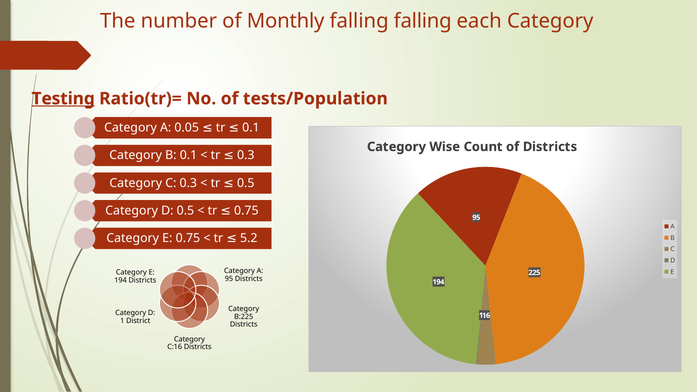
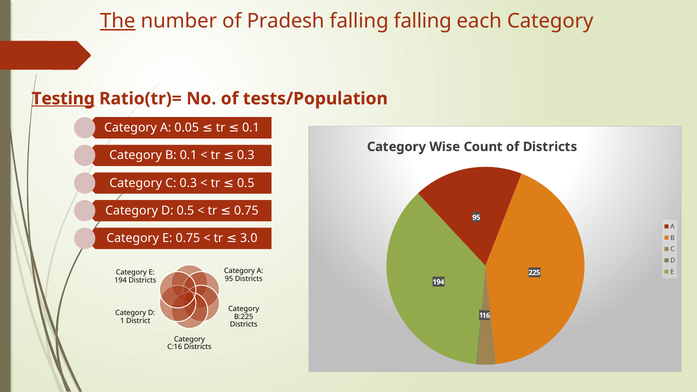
The underline: none -> present
Monthly: Monthly -> Pradesh
5.2: 5.2 -> 3.0
